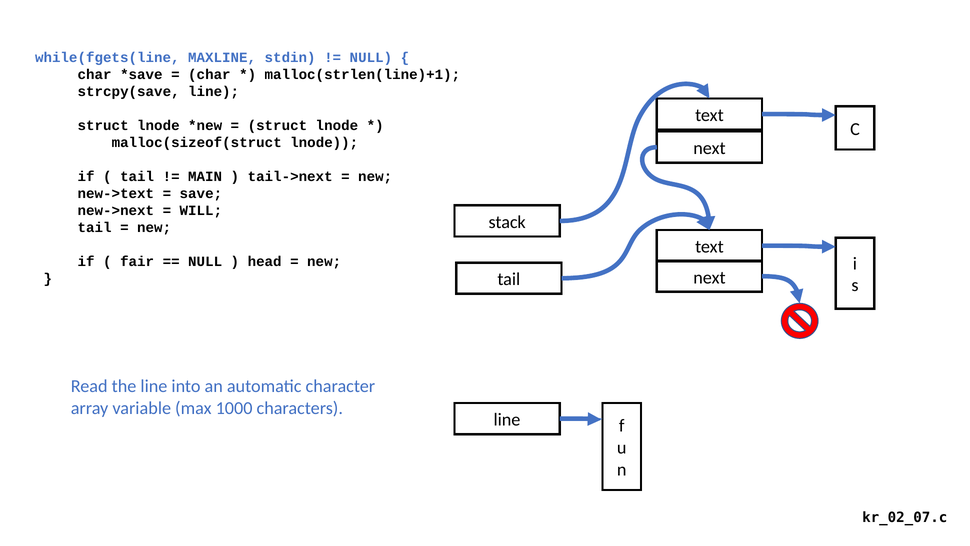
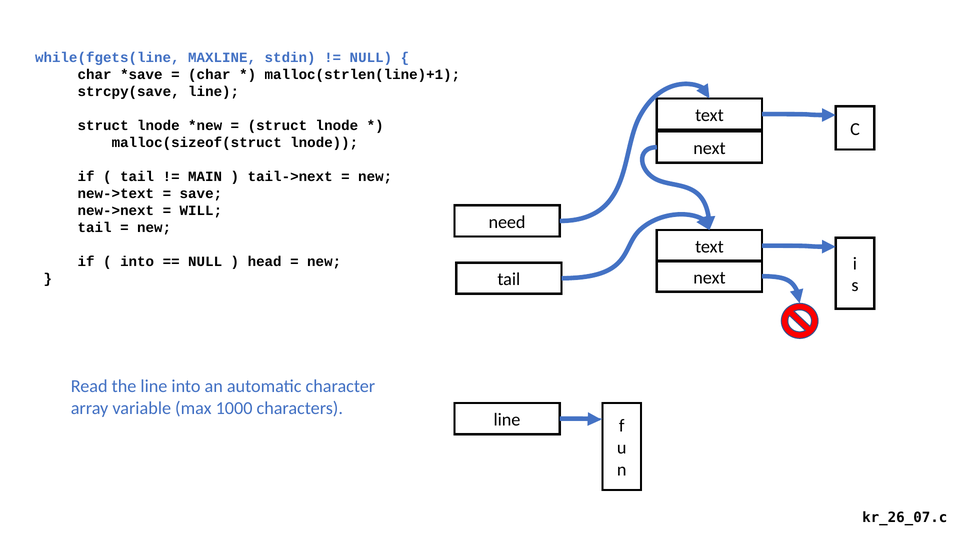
stack: stack -> need
fair at (137, 261): fair -> into
kr_02_07.c: kr_02_07.c -> kr_26_07.c
